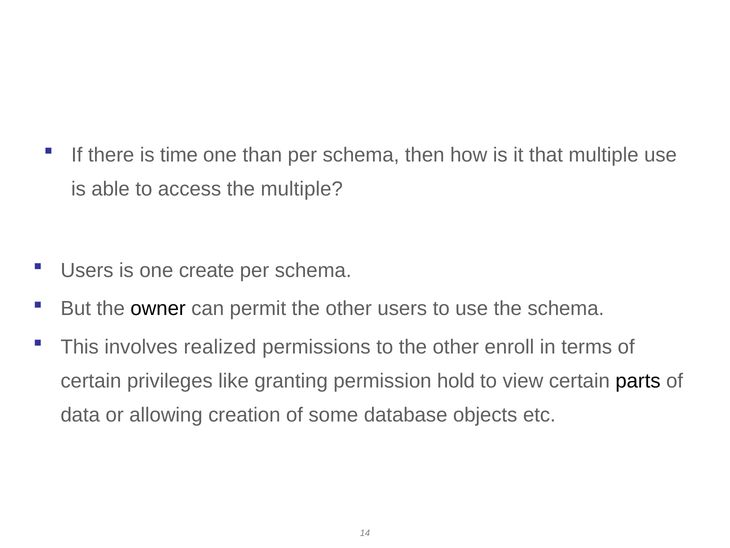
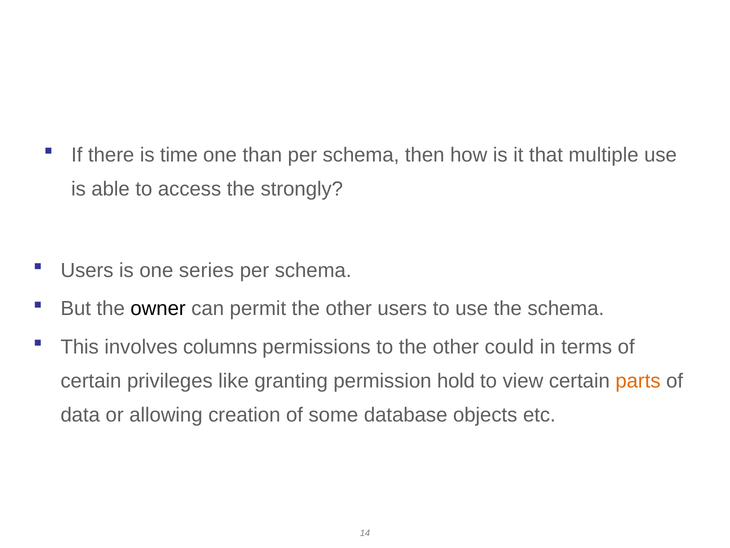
the multiple: multiple -> strongly
create: create -> series
realized: realized -> columns
enroll: enroll -> could
parts colour: black -> orange
